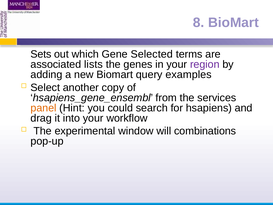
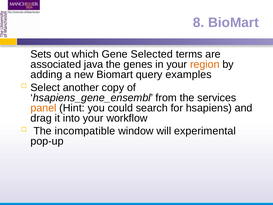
lists: lists -> java
region colour: purple -> orange
experimental: experimental -> incompatible
combinations: combinations -> experimental
